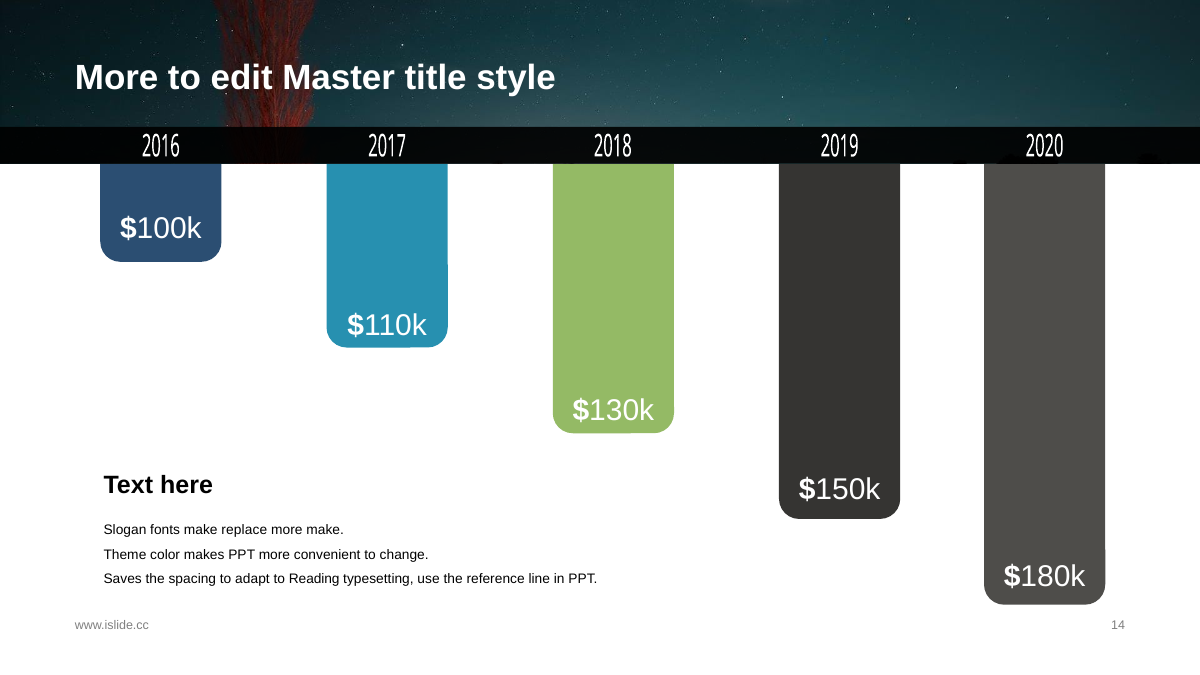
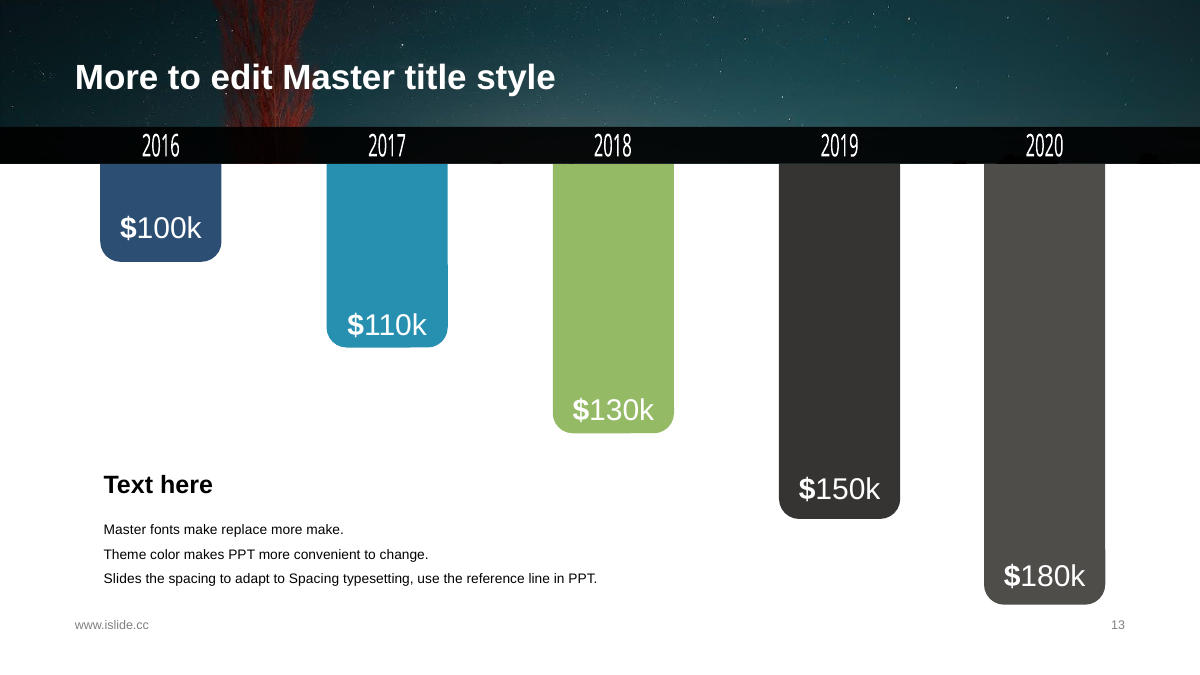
Slogan at (125, 530): Slogan -> Master
Saves: Saves -> Slides
to Reading: Reading -> Spacing
14: 14 -> 13
